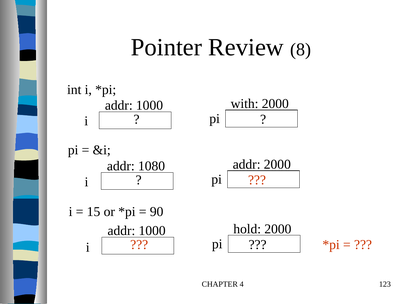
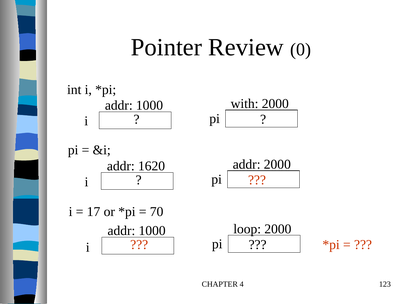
8: 8 -> 0
1080: 1080 -> 1620
15: 15 -> 17
90: 90 -> 70
hold: hold -> loop
